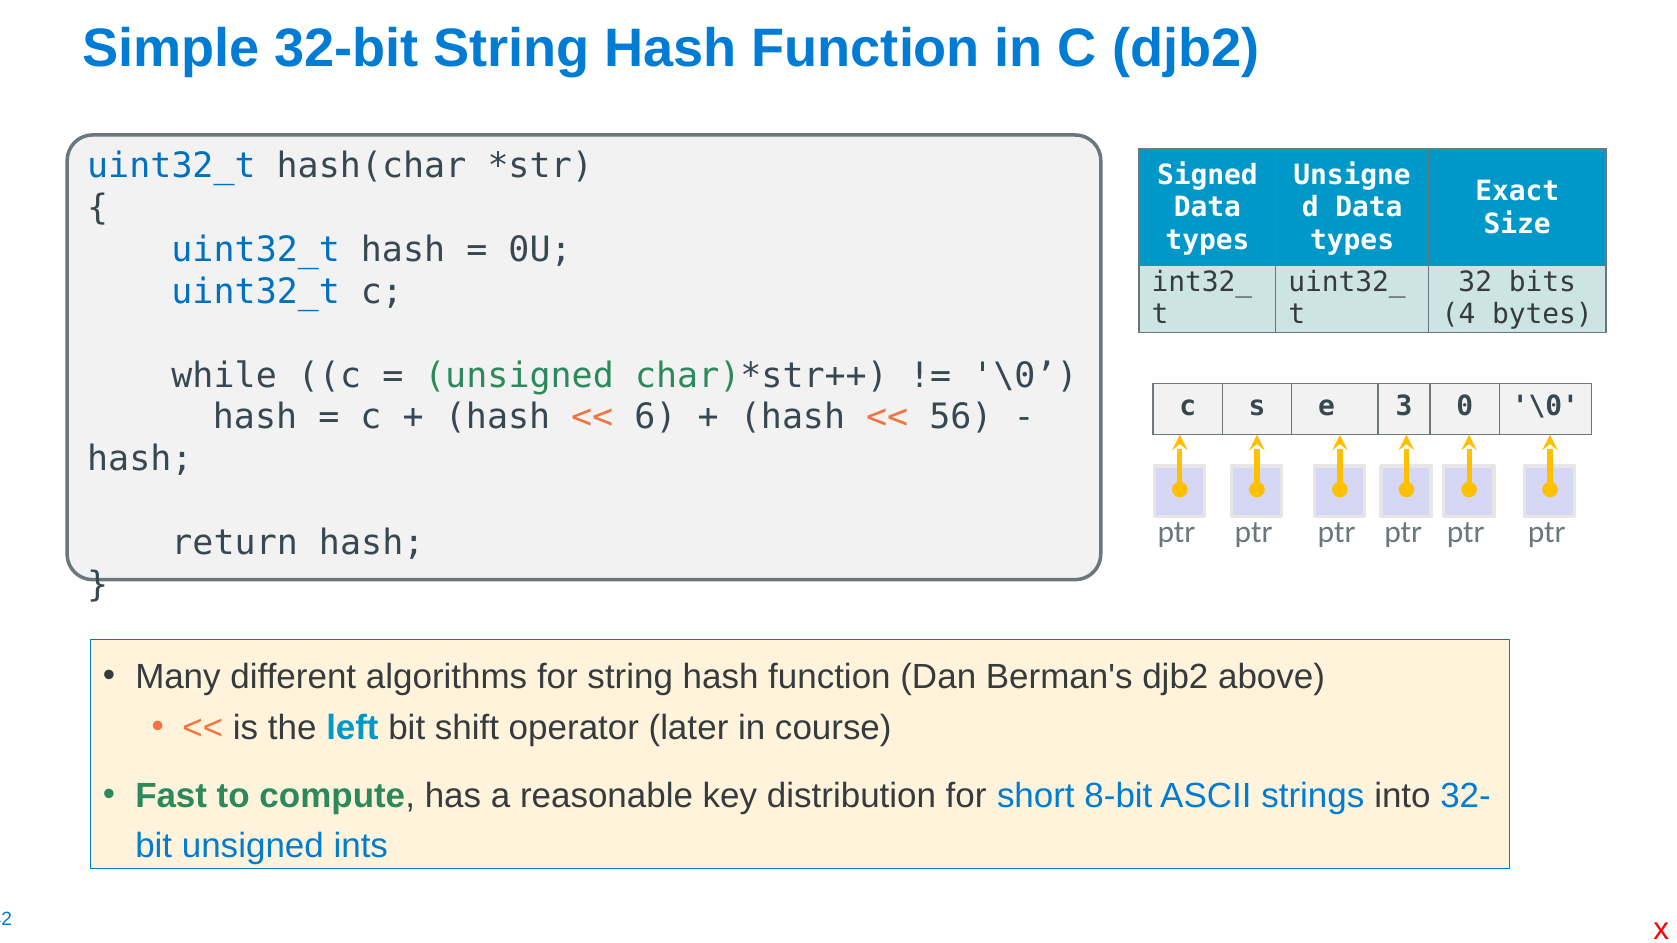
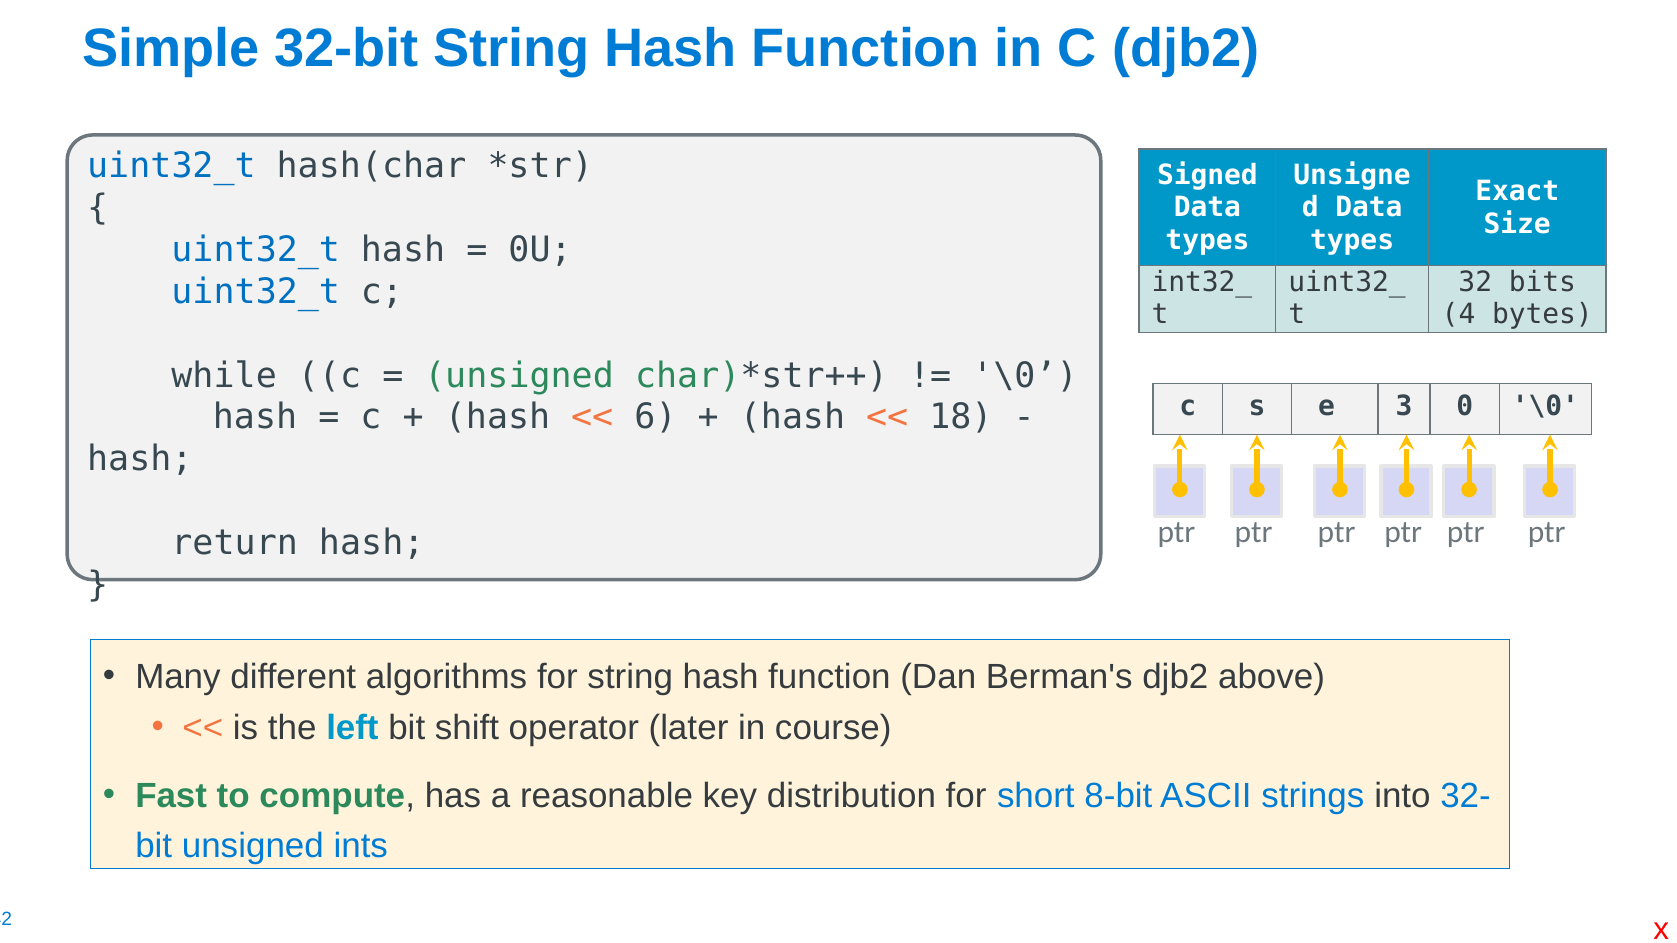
56: 56 -> 18
